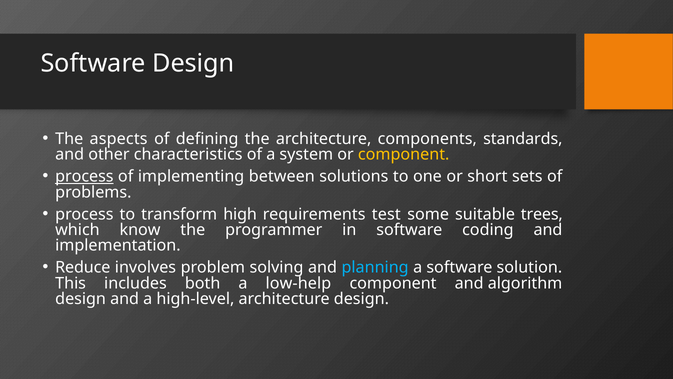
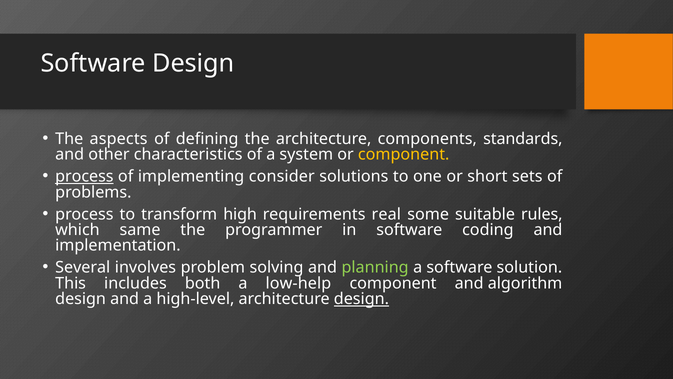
between: between -> consider
test: test -> real
trees: trees -> rules
know: know -> same
Reduce: Reduce -> Several
planning colour: light blue -> light green
design at (361, 299) underline: none -> present
